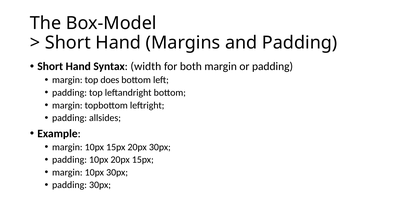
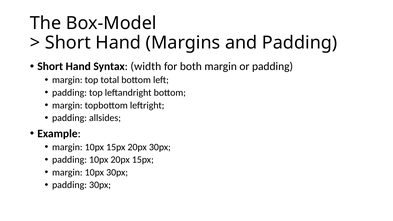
does: does -> total
